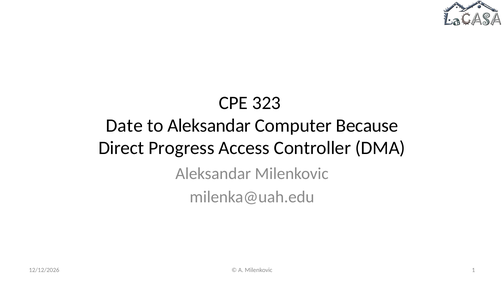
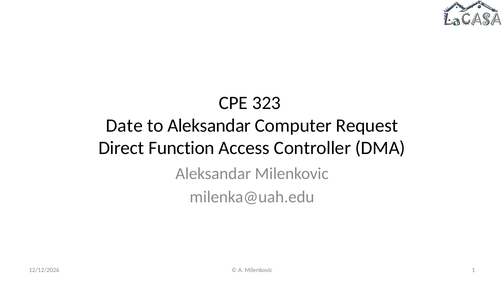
Because: Because -> Request
Progress: Progress -> Function
